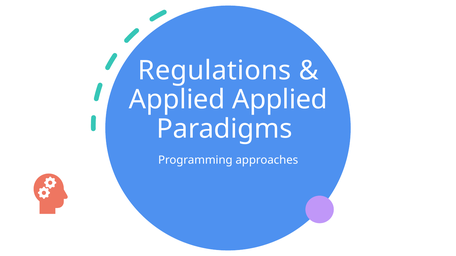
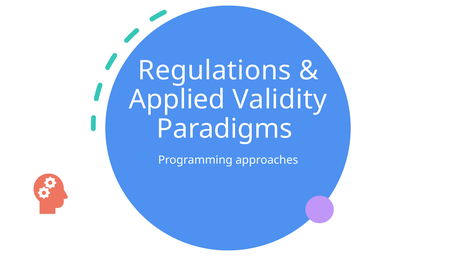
Applied Applied: Applied -> Validity
